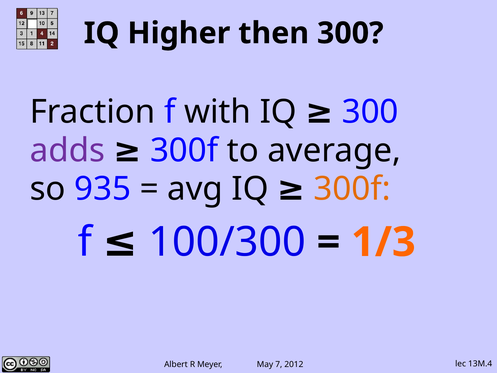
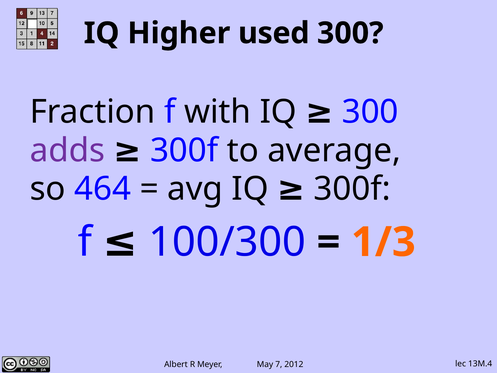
then: then -> used
935: 935 -> 464
300f at (352, 189) colour: orange -> black
